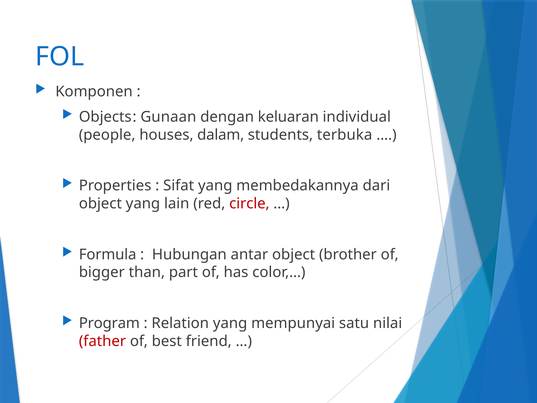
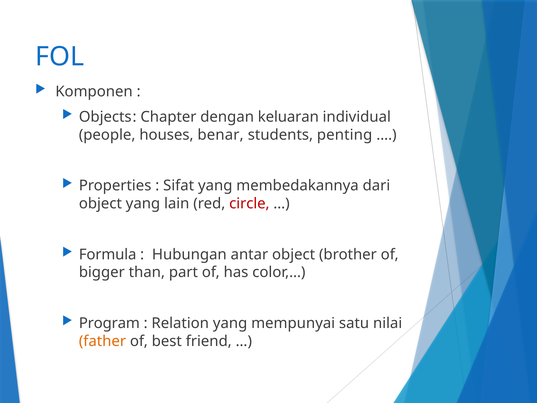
Gunaan: Gunaan -> Chapter
dalam: dalam -> benar
terbuka: terbuka -> penting
father colour: red -> orange
